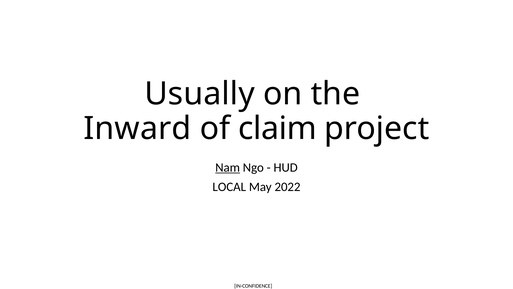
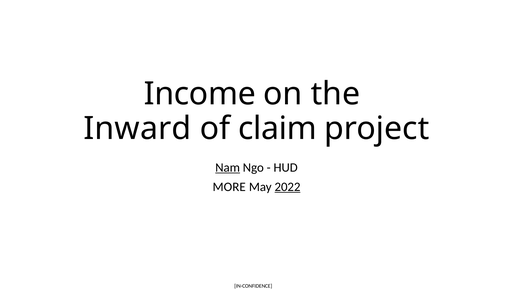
Usually: Usually -> Income
LOCAL: LOCAL -> MORE
2022 underline: none -> present
